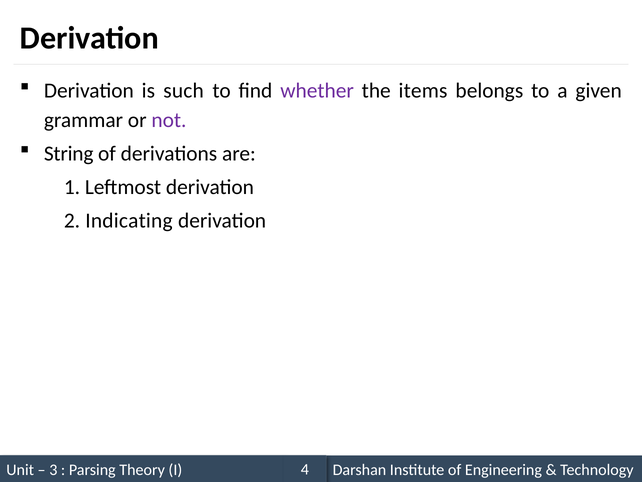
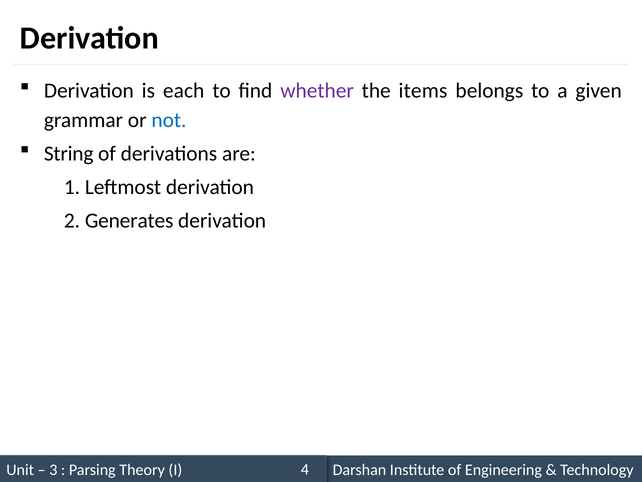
such: such -> each
not colour: purple -> blue
Indicating: Indicating -> Generates
